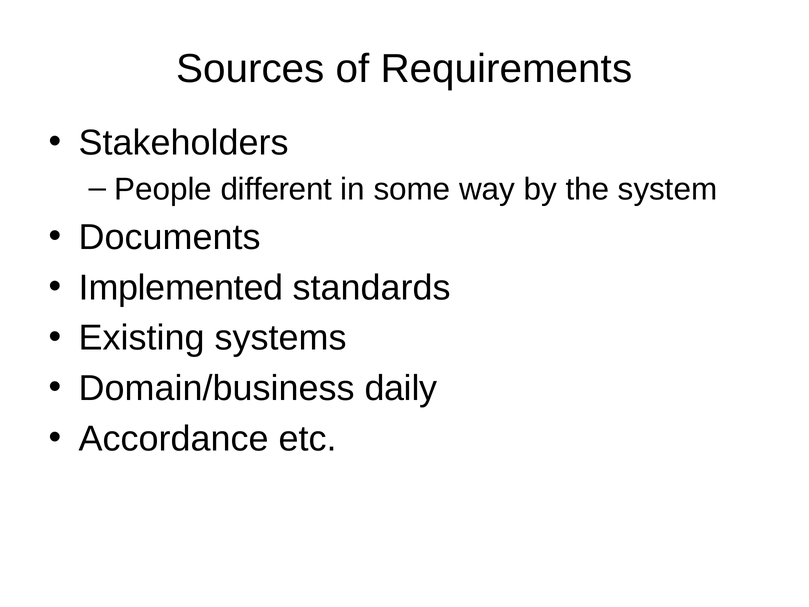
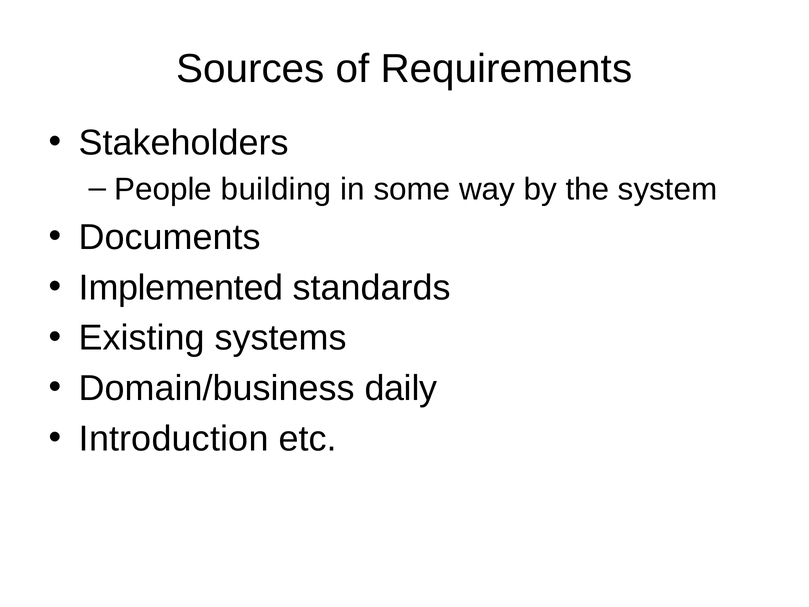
different: different -> building
Accordance: Accordance -> Introduction
